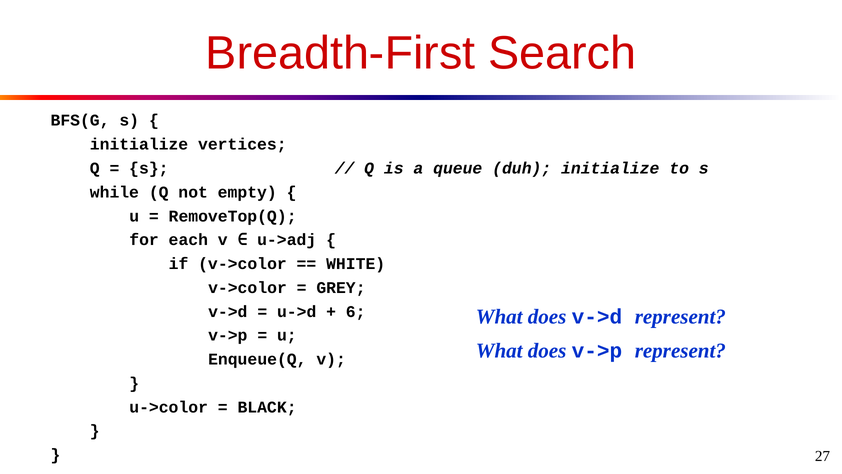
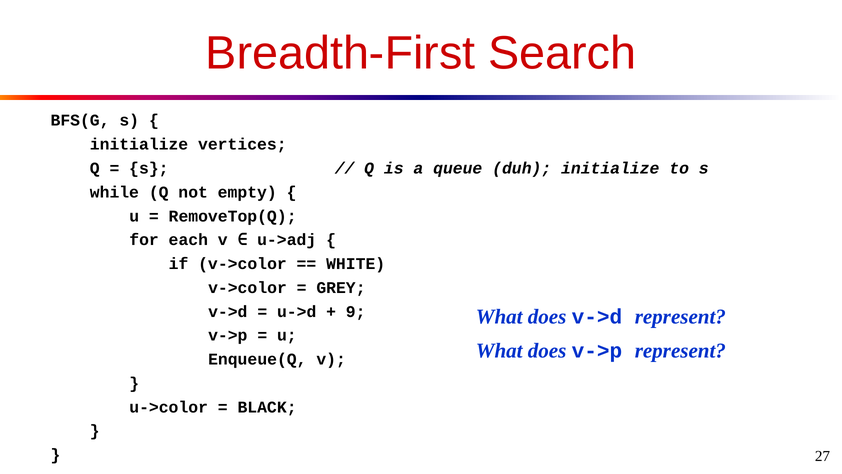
6: 6 -> 9
